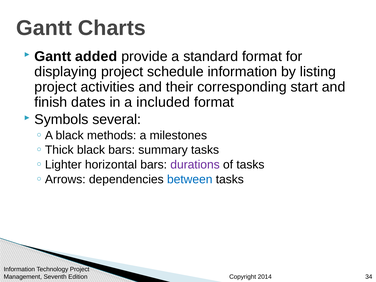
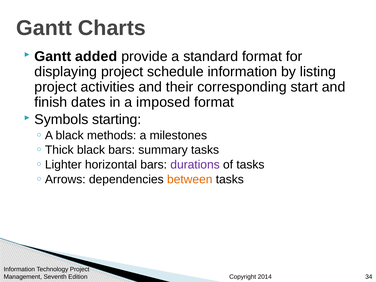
included: included -> imposed
several: several -> starting
between colour: blue -> orange
